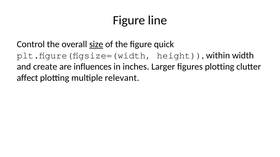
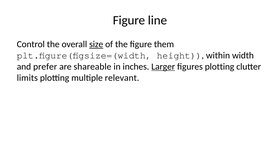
quick: quick -> them
create: create -> prefer
influences: influences -> shareable
Larger underline: none -> present
affect: affect -> limits
